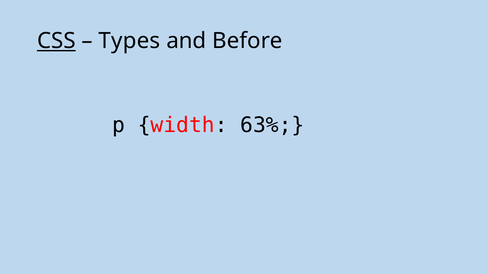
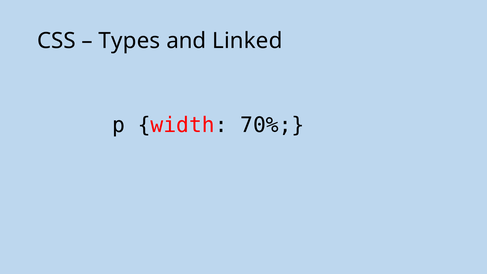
CSS underline: present -> none
Before: Before -> Linked
63%: 63% -> 70%
